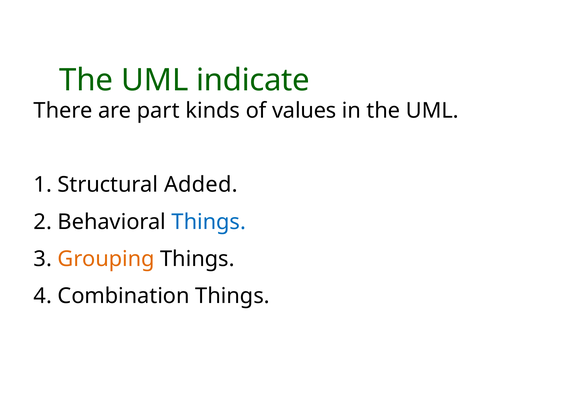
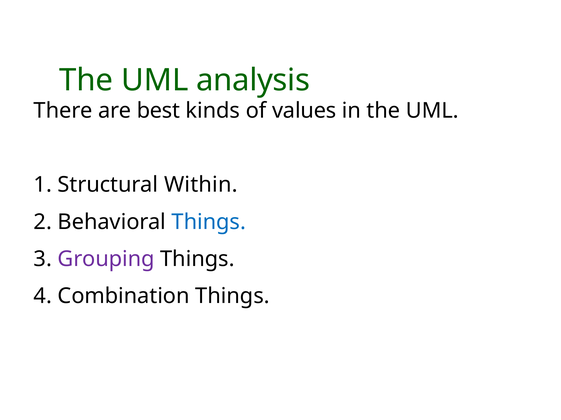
indicate: indicate -> analysis
part: part -> best
Added: Added -> Within
Grouping colour: orange -> purple
